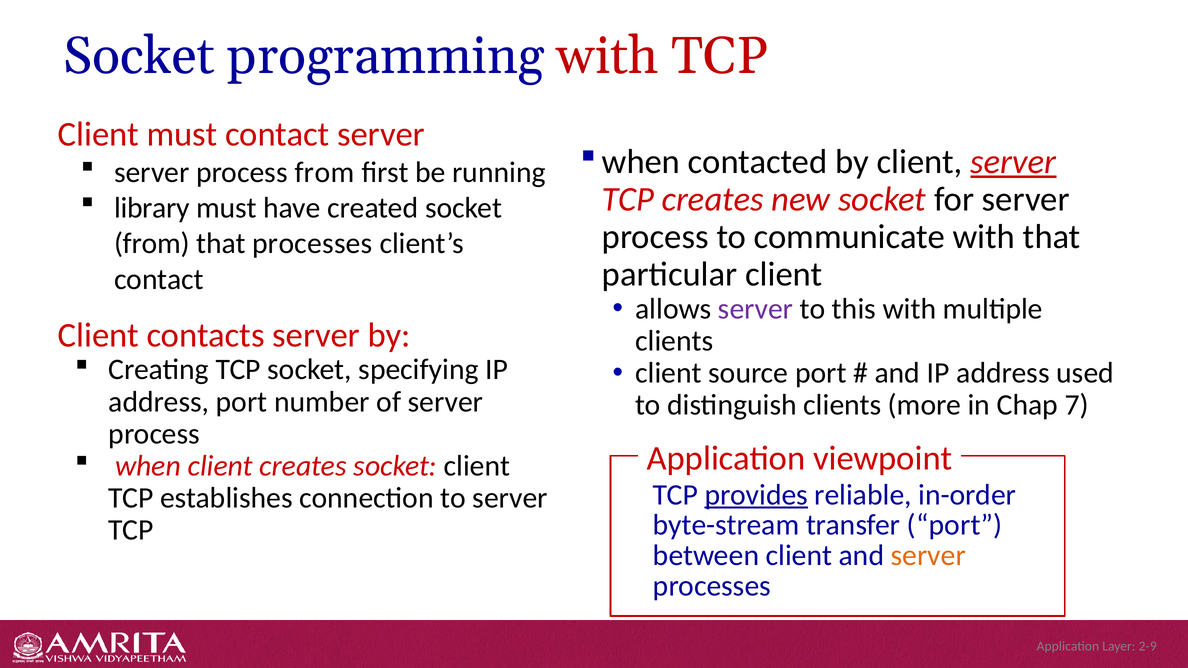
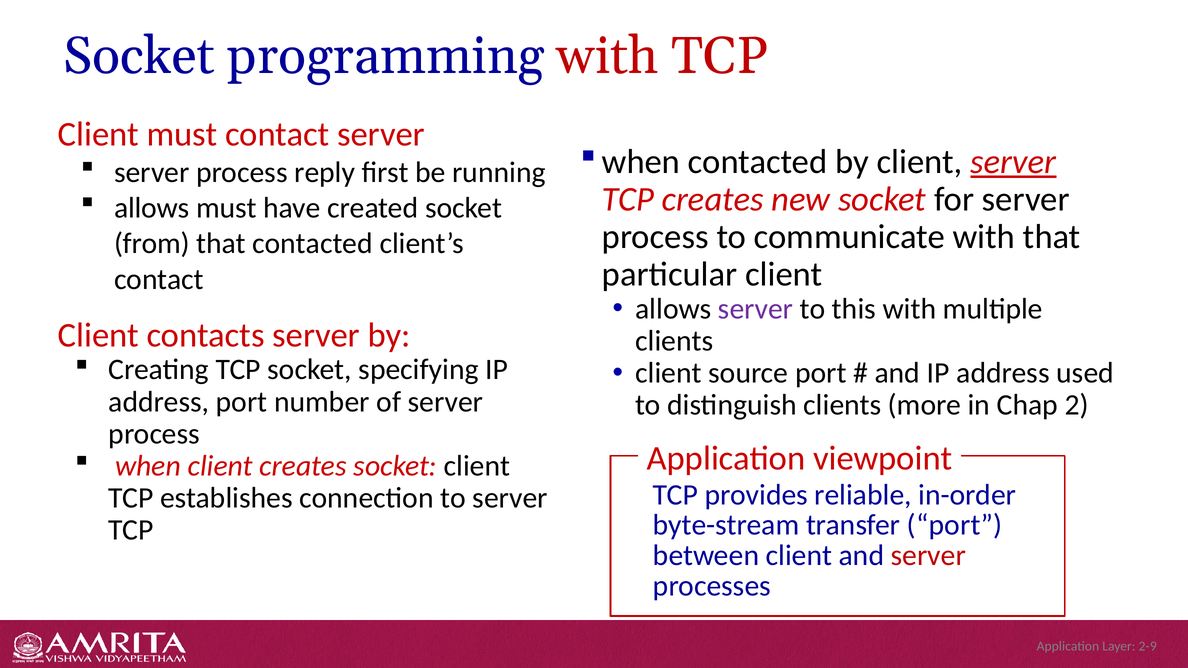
process from: from -> reply
library at (152, 208): library -> allows
that processes: processes -> contacted
7: 7 -> 2
provides underline: present -> none
server at (928, 556) colour: orange -> red
